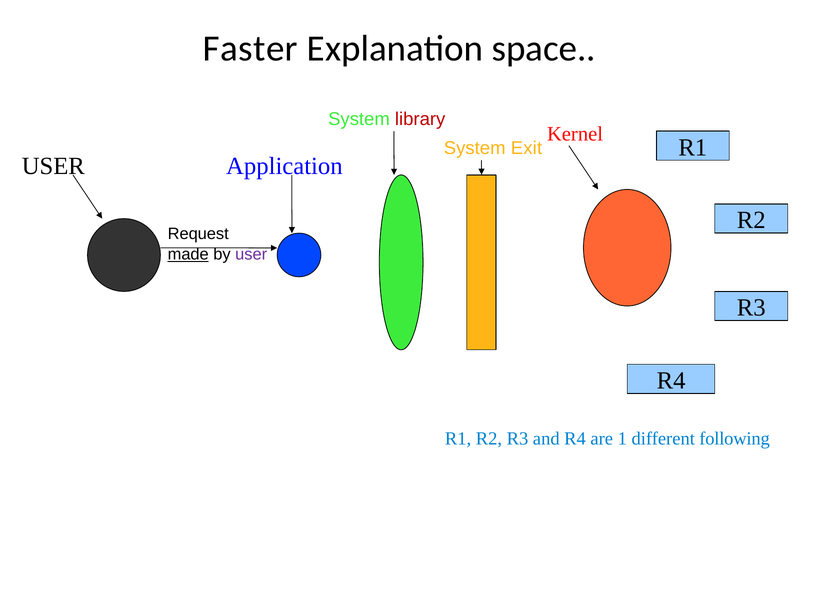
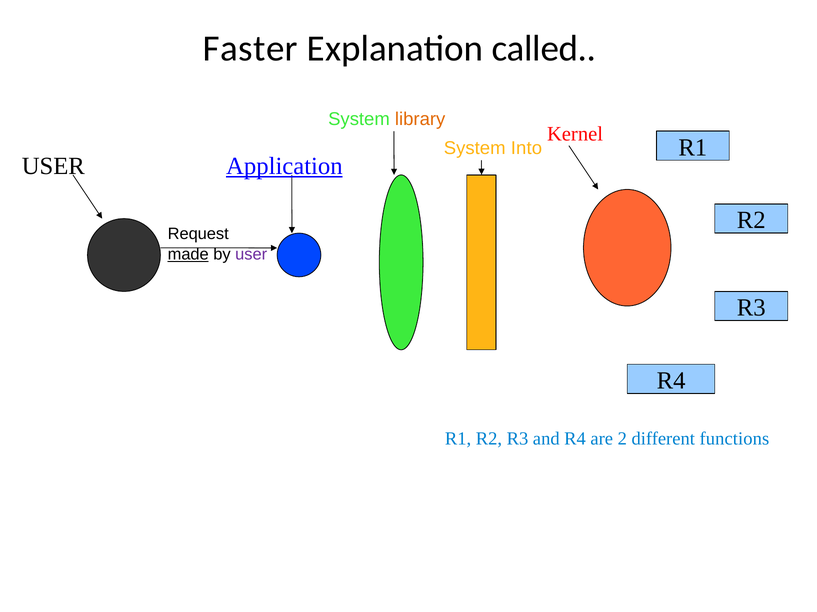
space: space -> called
library colour: red -> orange
Exit: Exit -> Into
Application underline: none -> present
1: 1 -> 2
following: following -> functions
